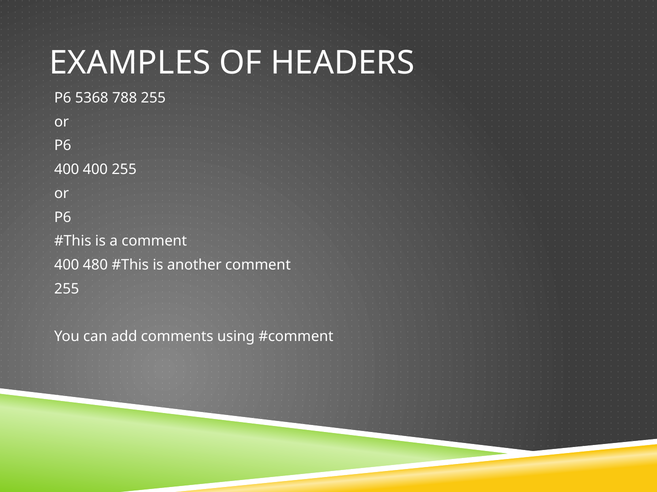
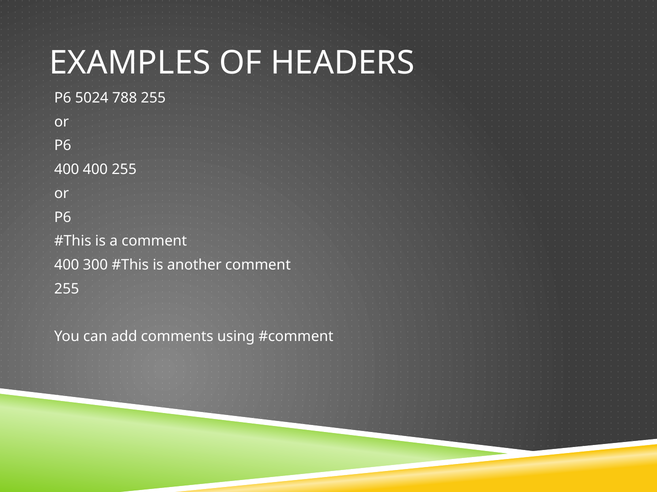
5368: 5368 -> 5024
480: 480 -> 300
